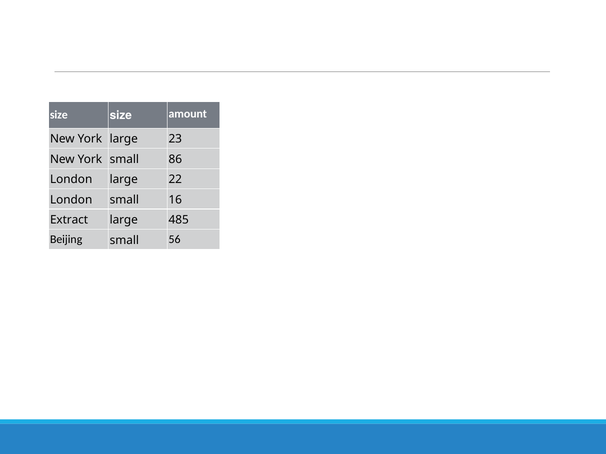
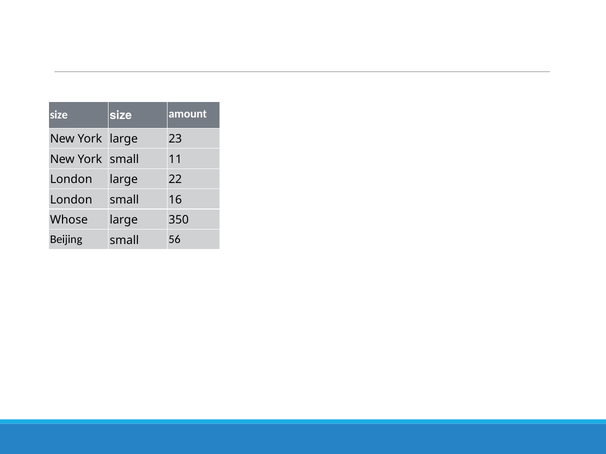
86: 86 -> 11
Extract: Extract -> Whose
485: 485 -> 350
